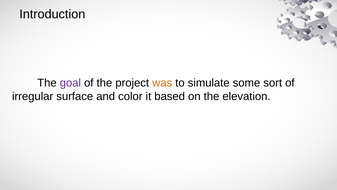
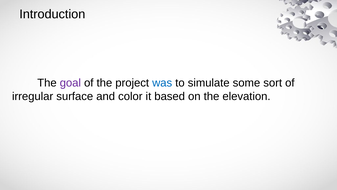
was colour: orange -> blue
